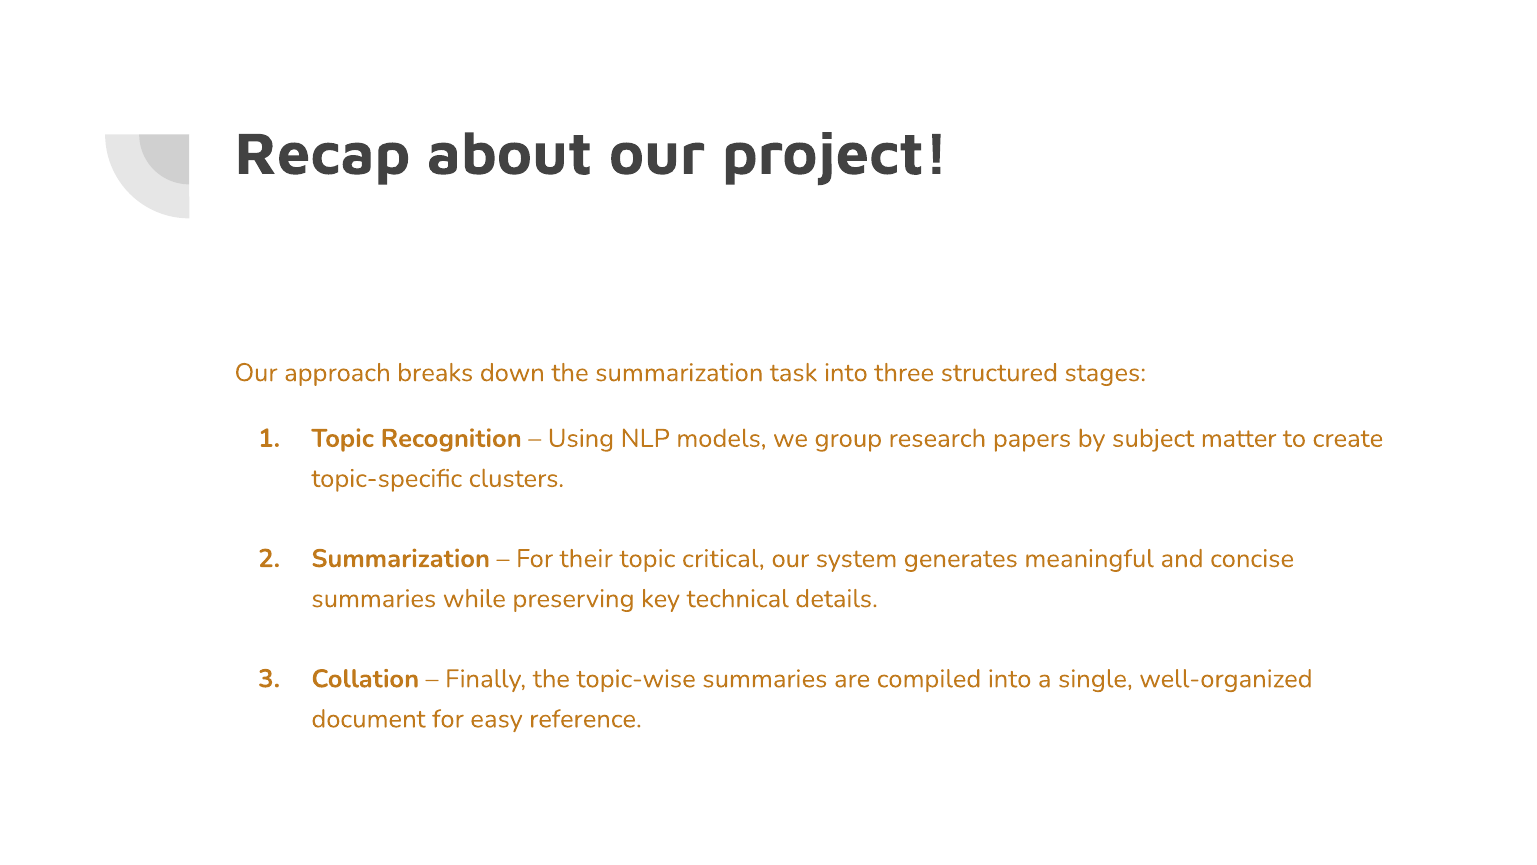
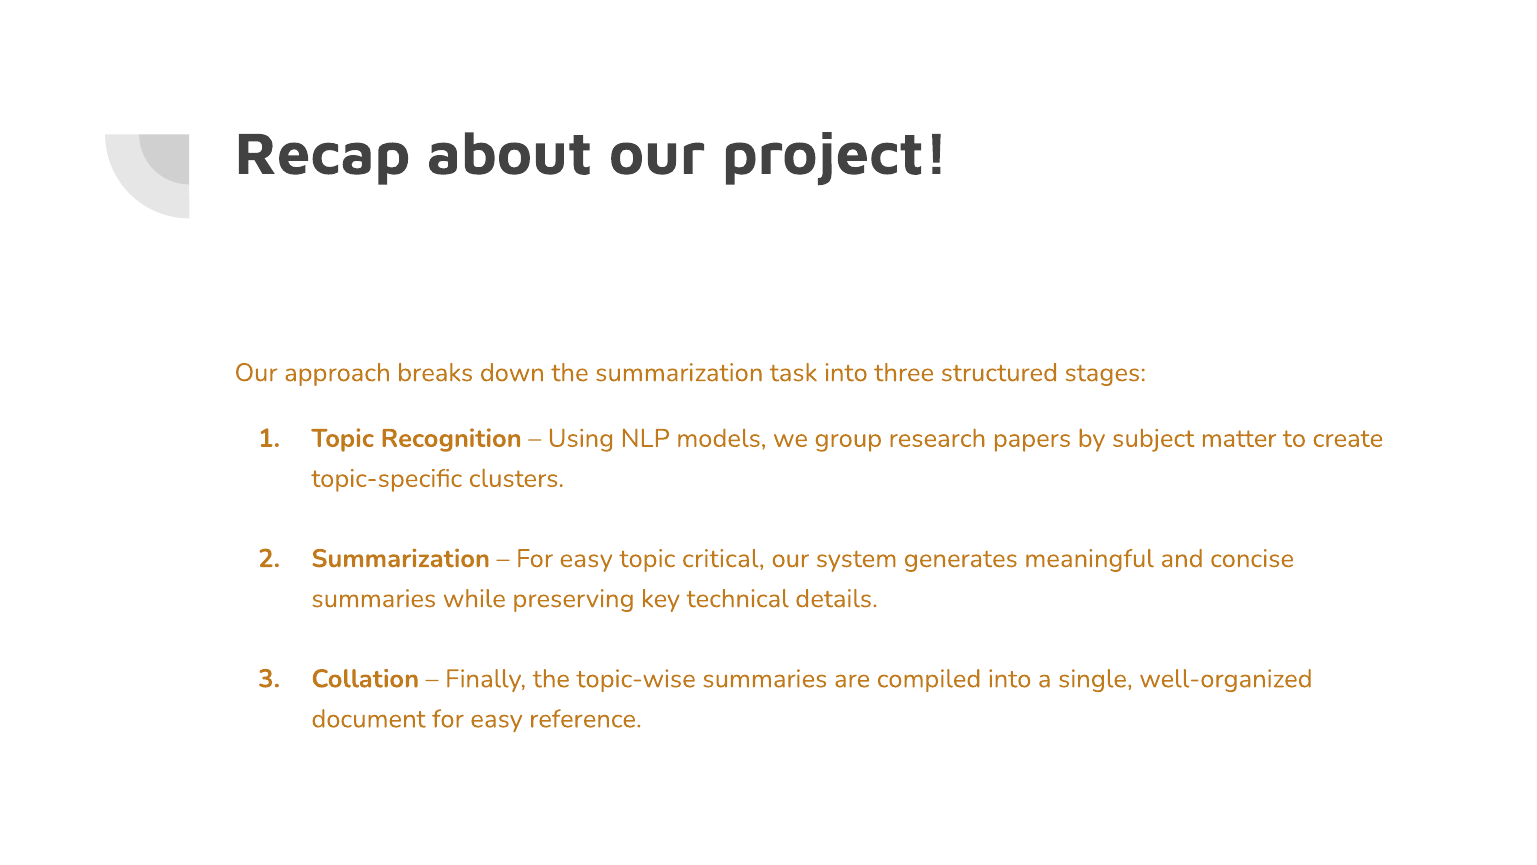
their at (586, 558): their -> easy
